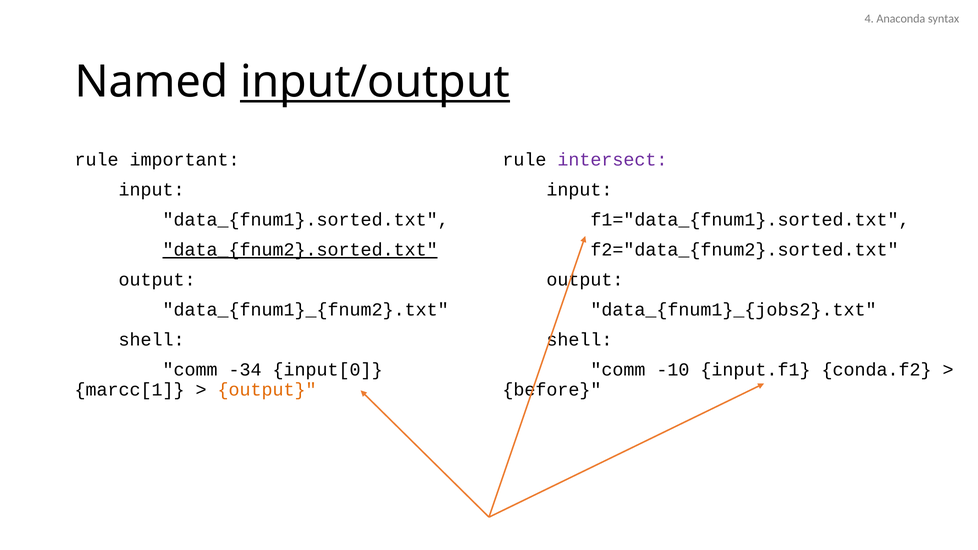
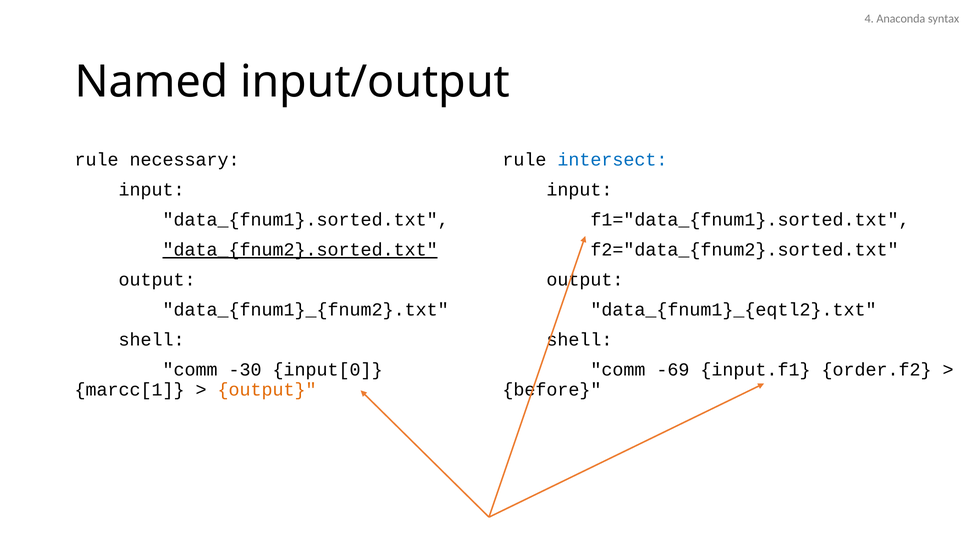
input/output underline: present -> none
important: important -> necessary
intersect colour: purple -> blue
data_{fnum1}_{jobs2}.txt: data_{fnum1}_{jobs2}.txt -> data_{fnum1}_{eqtl2}.txt
-34: -34 -> -30
-10: -10 -> -69
conda.f2: conda.f2 -> order.f2
